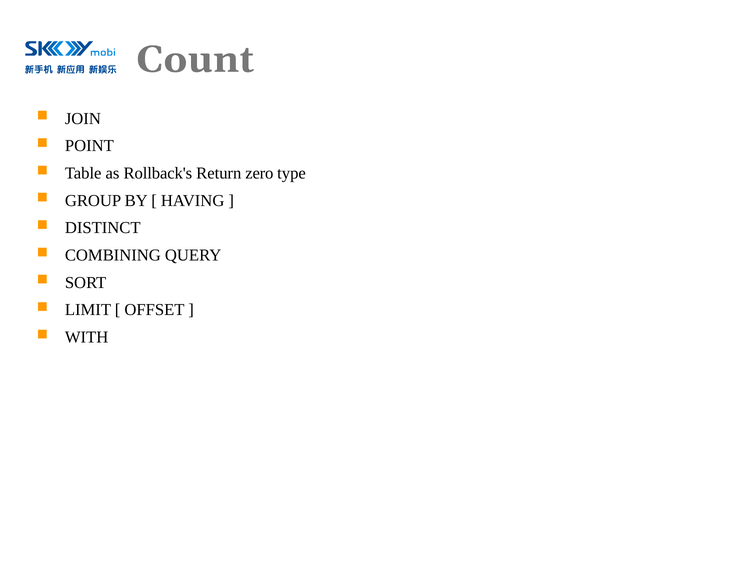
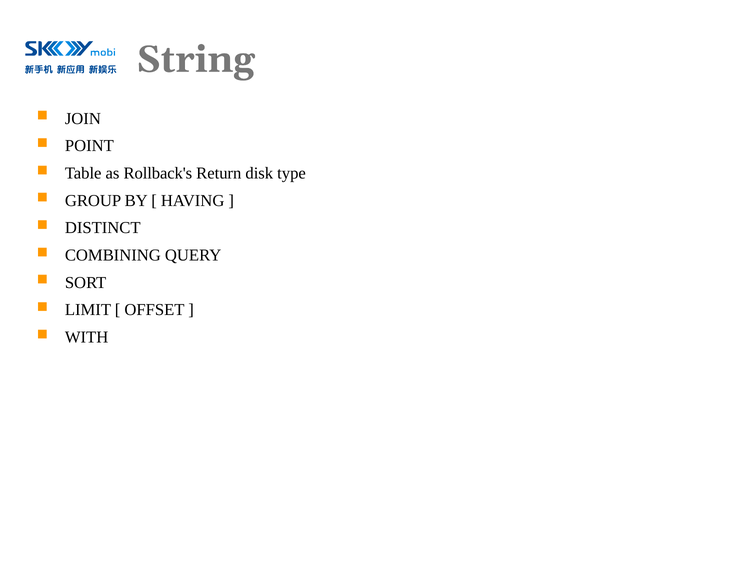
Count: Count -> String
zero: zero -> disk
